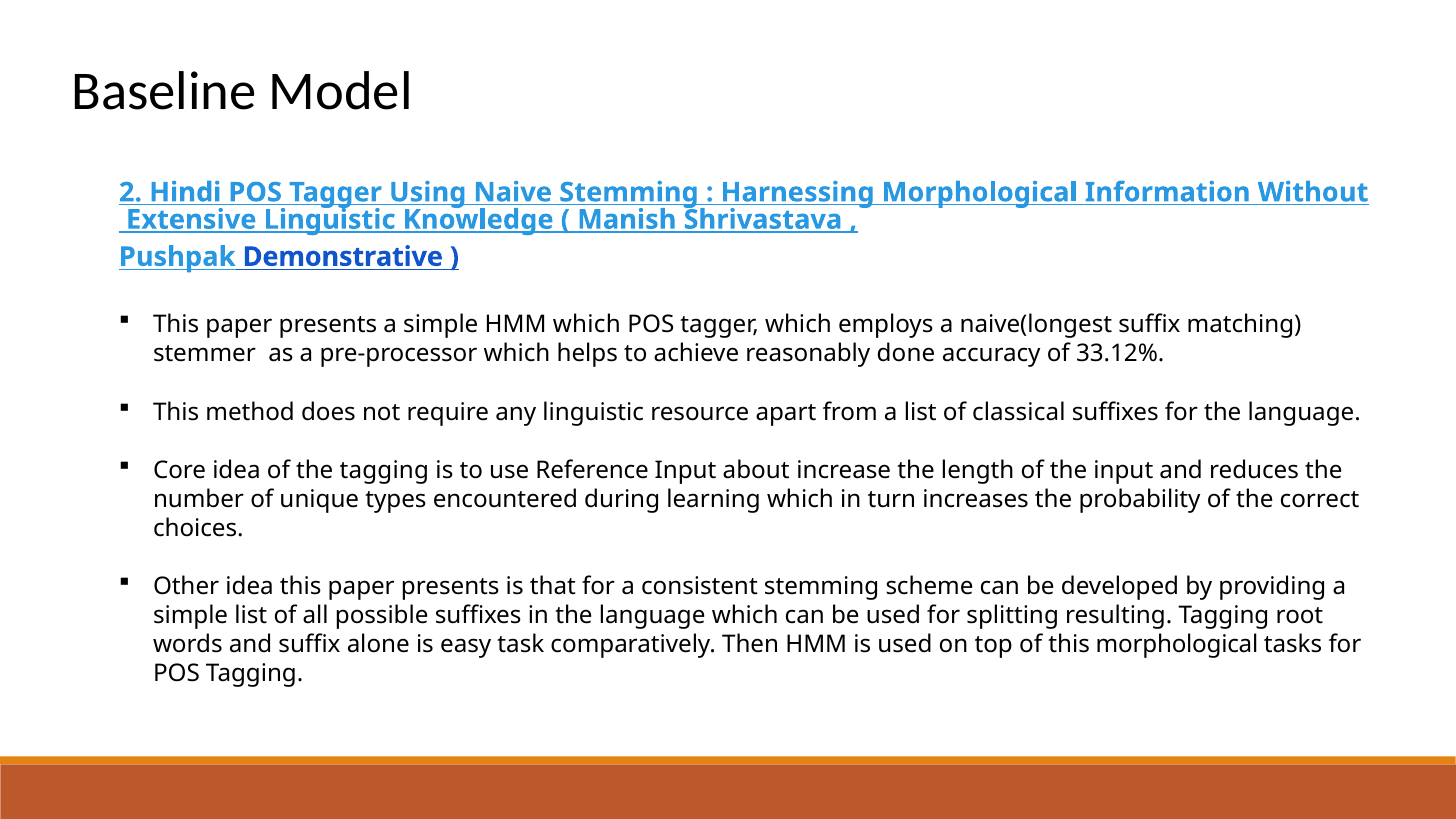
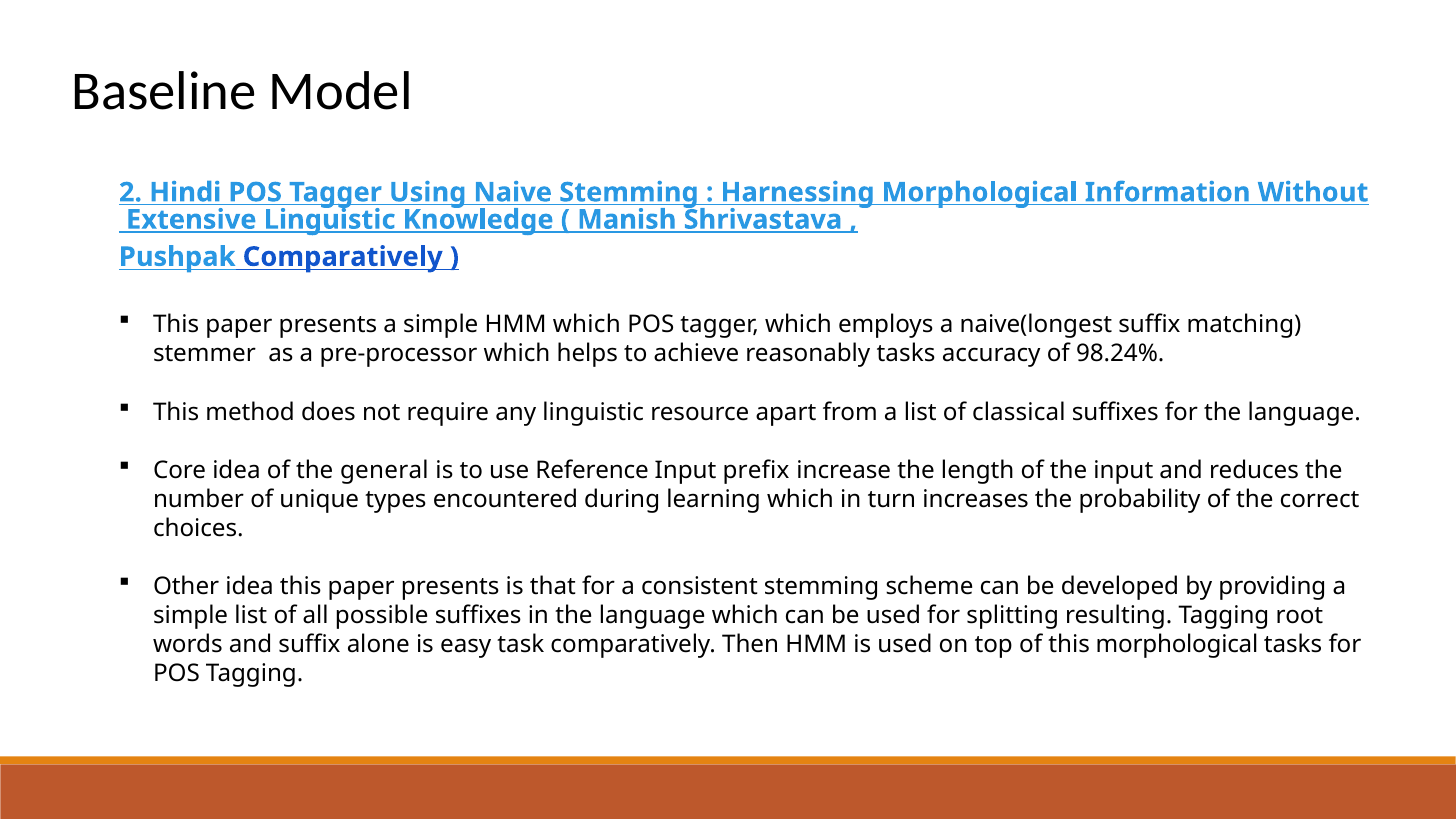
Demonstrative at (343, 257): Demonstrative -> Comparatively
reasonably done: done -> tasks
33.12%: 33.12% -> 98.24%
the tagging: tagging -> general
about: about -> prefix
